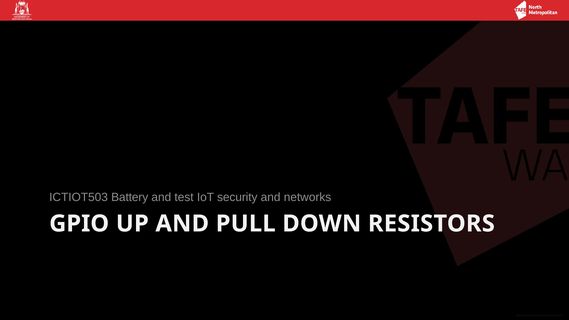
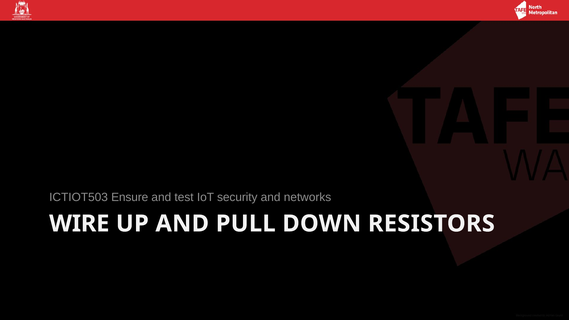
Battery: Battery -> Ensure
GPIO: GPIO -> WIRE
